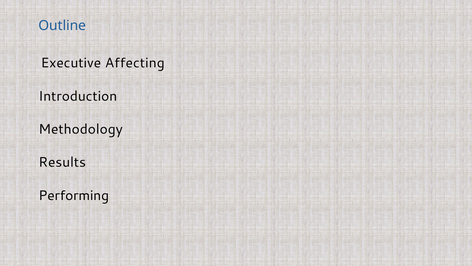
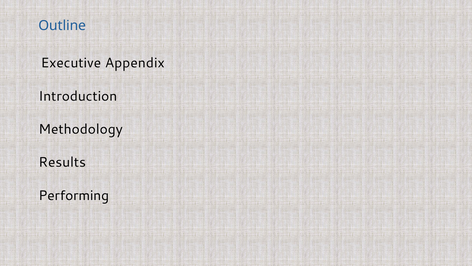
Affecting: Affecting -> Appendix
